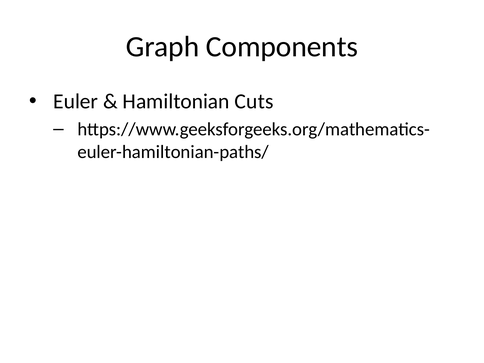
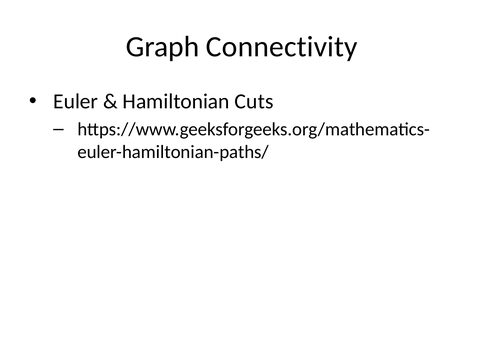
Components: Components -> Connectivity
